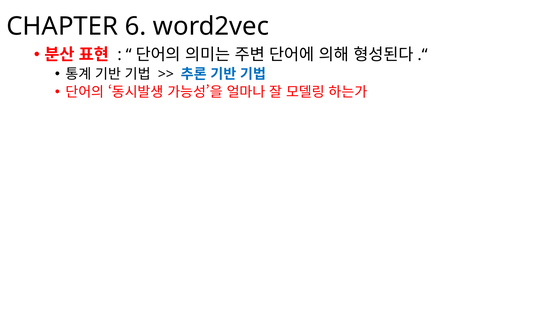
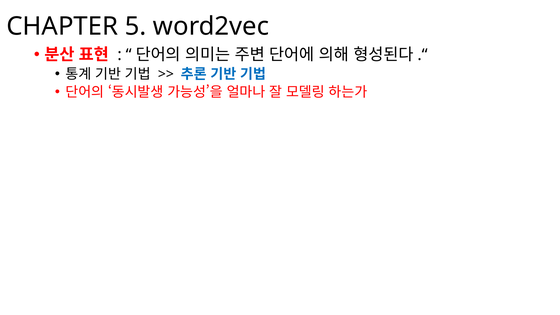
6: 6 -> 5
